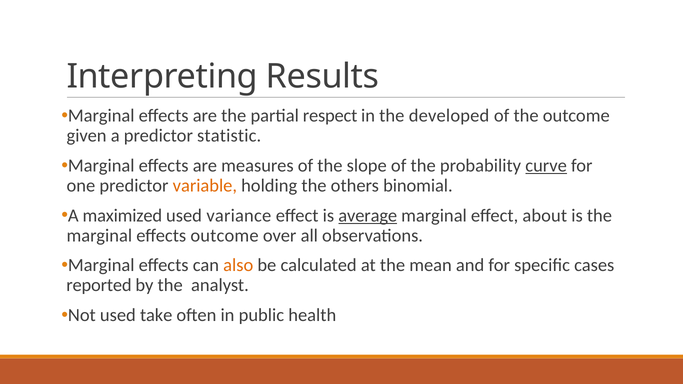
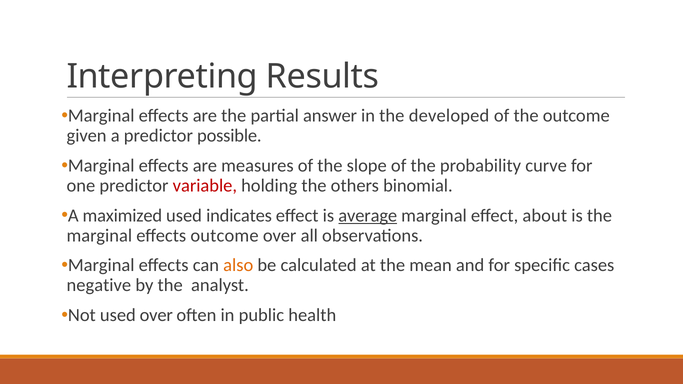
respect: respect -> answer
statistic: statistic -> possible
curve underline: present -> none
variable colour: orange -> red
variance: variance -> indicates
reported: reported -> negative
used take: take -> over
